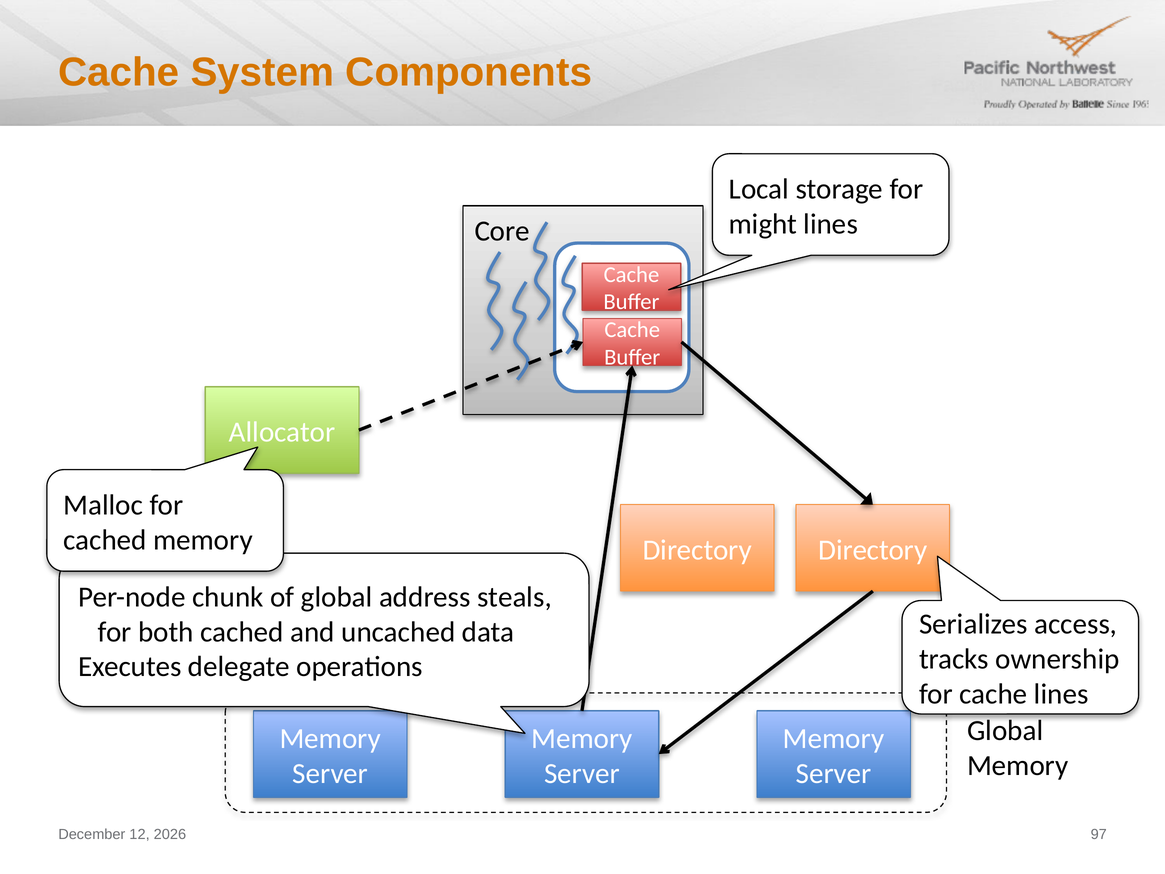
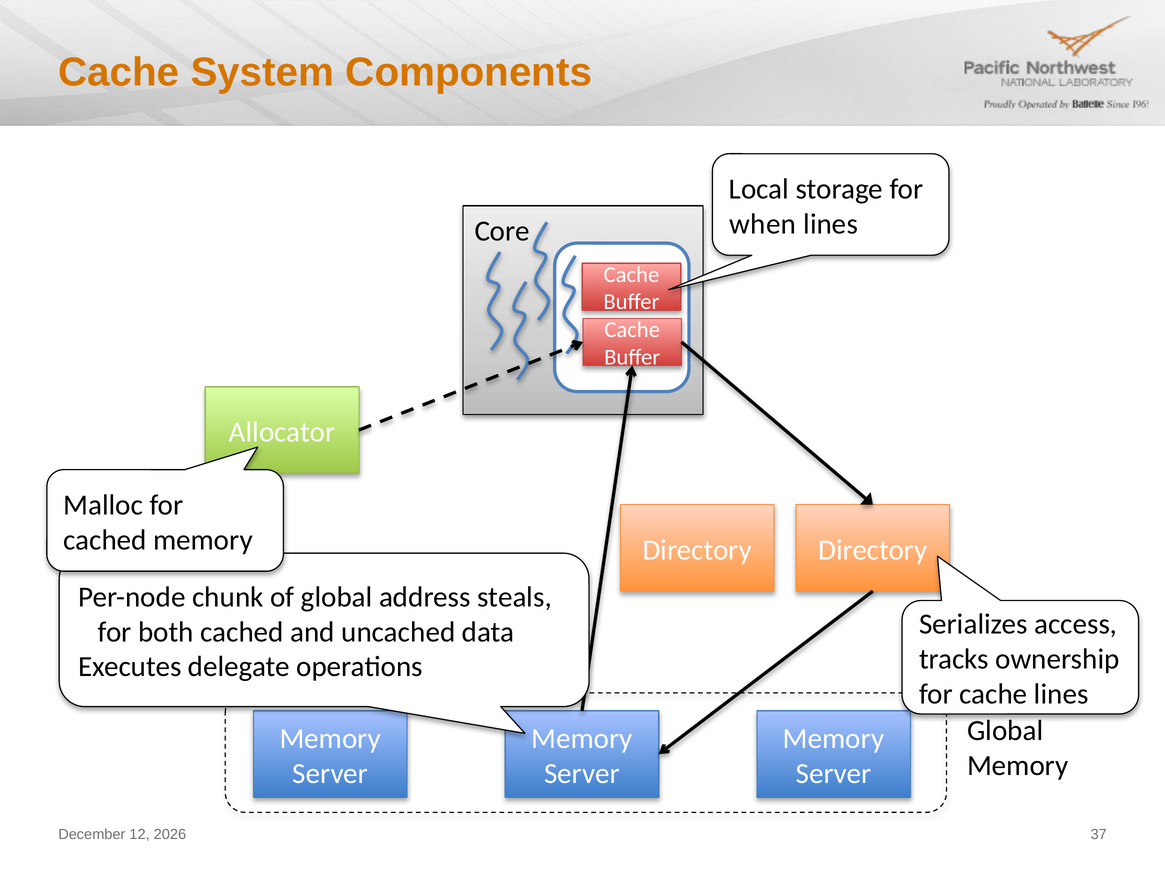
might: might -> when
97: 97 -> 37
